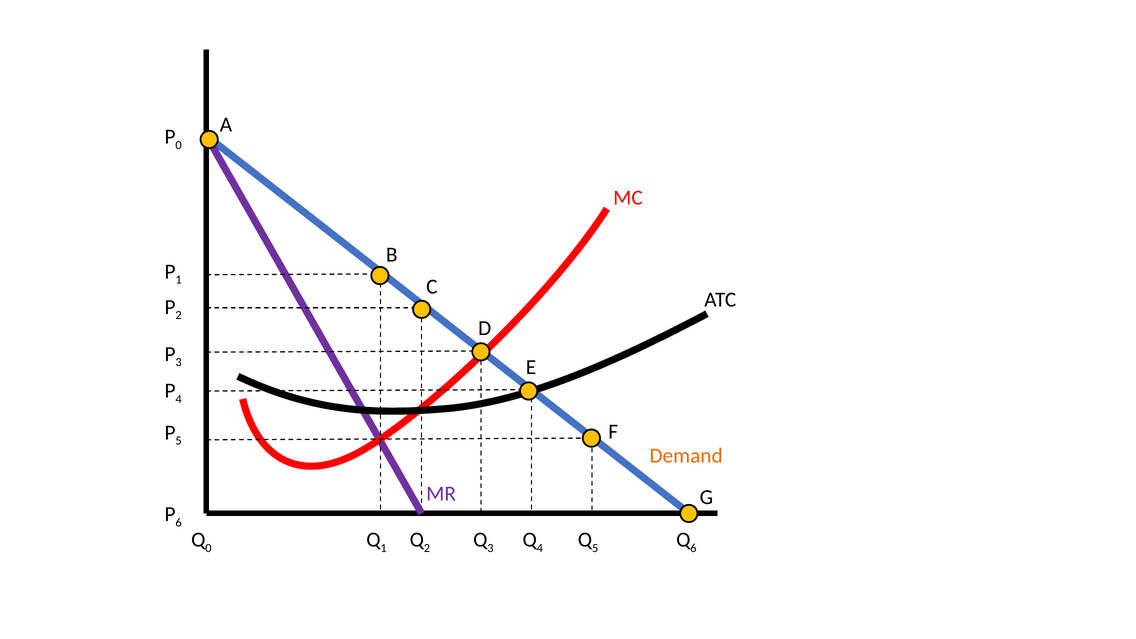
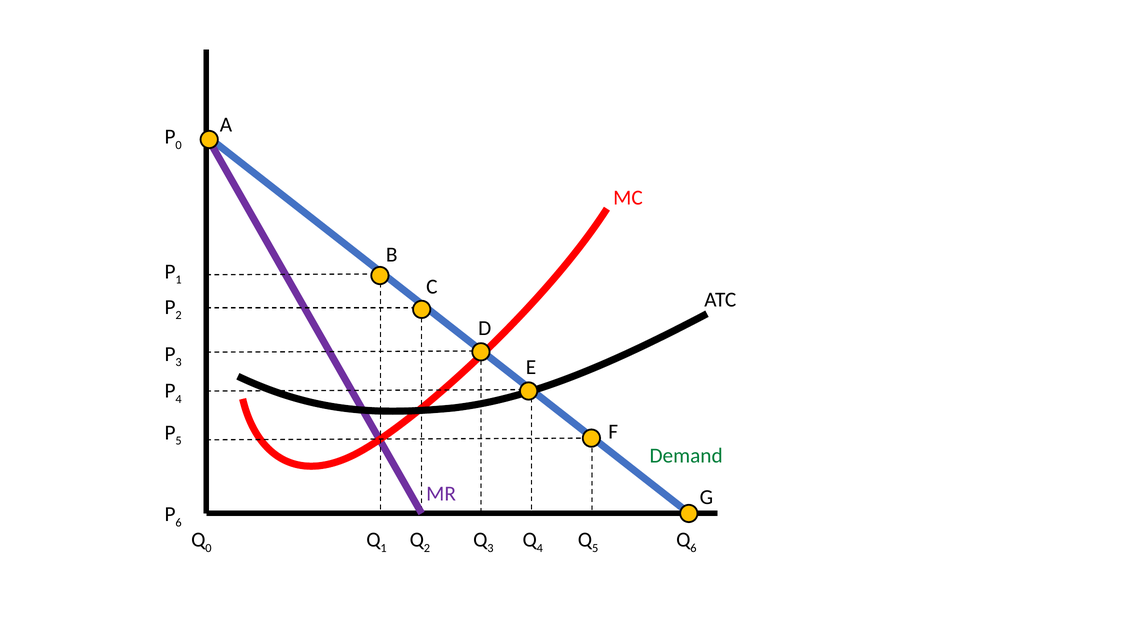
Demand colour: orange -> green
